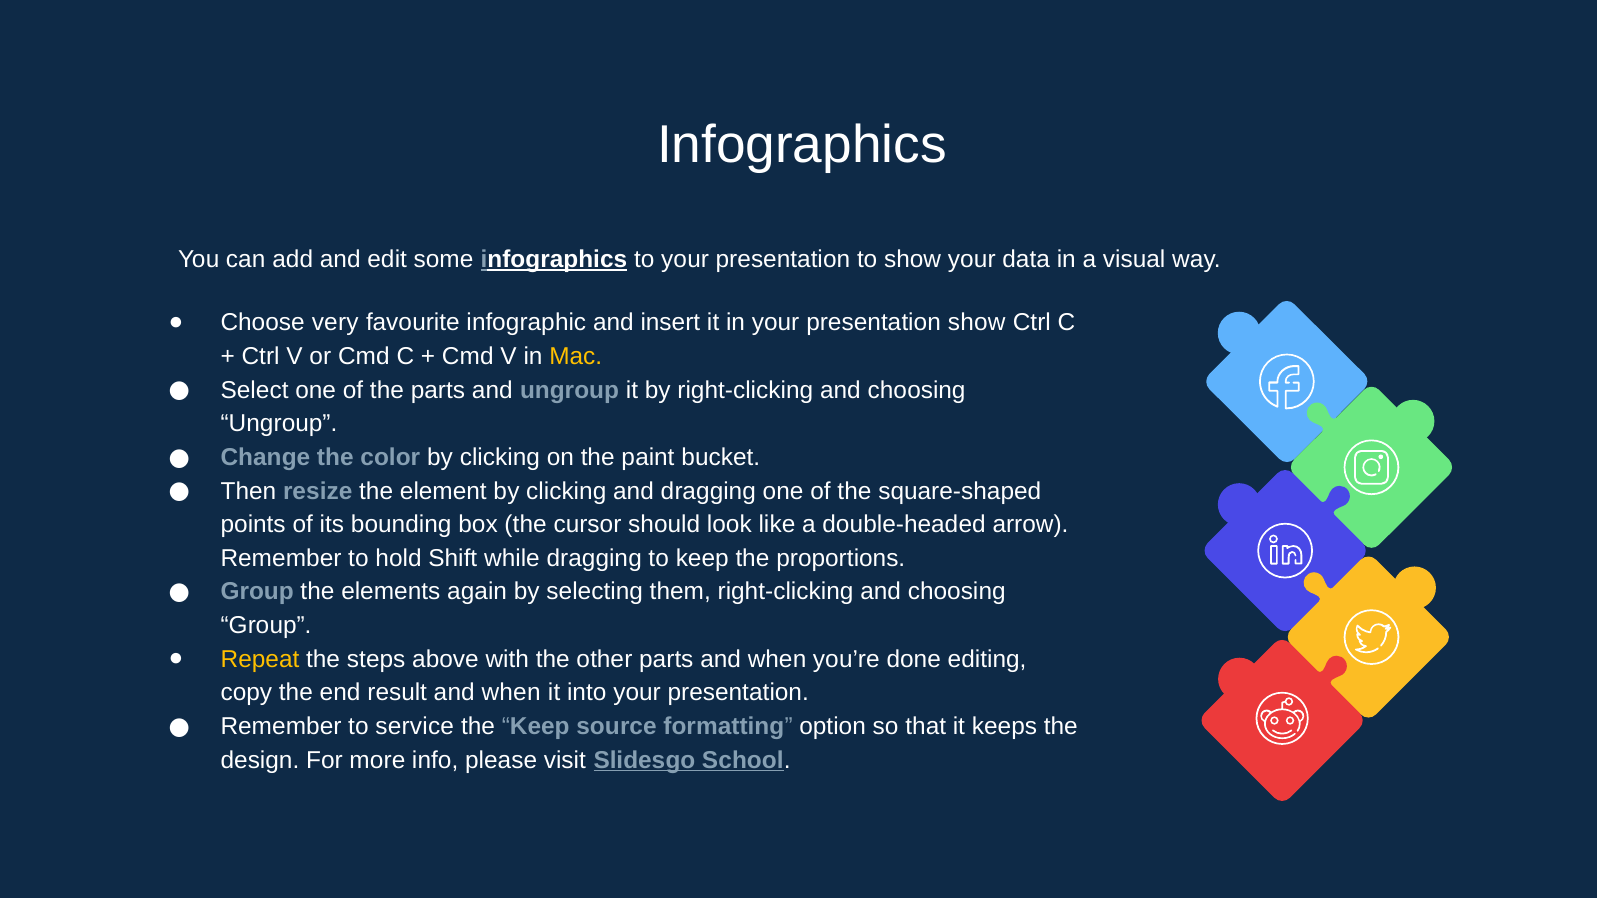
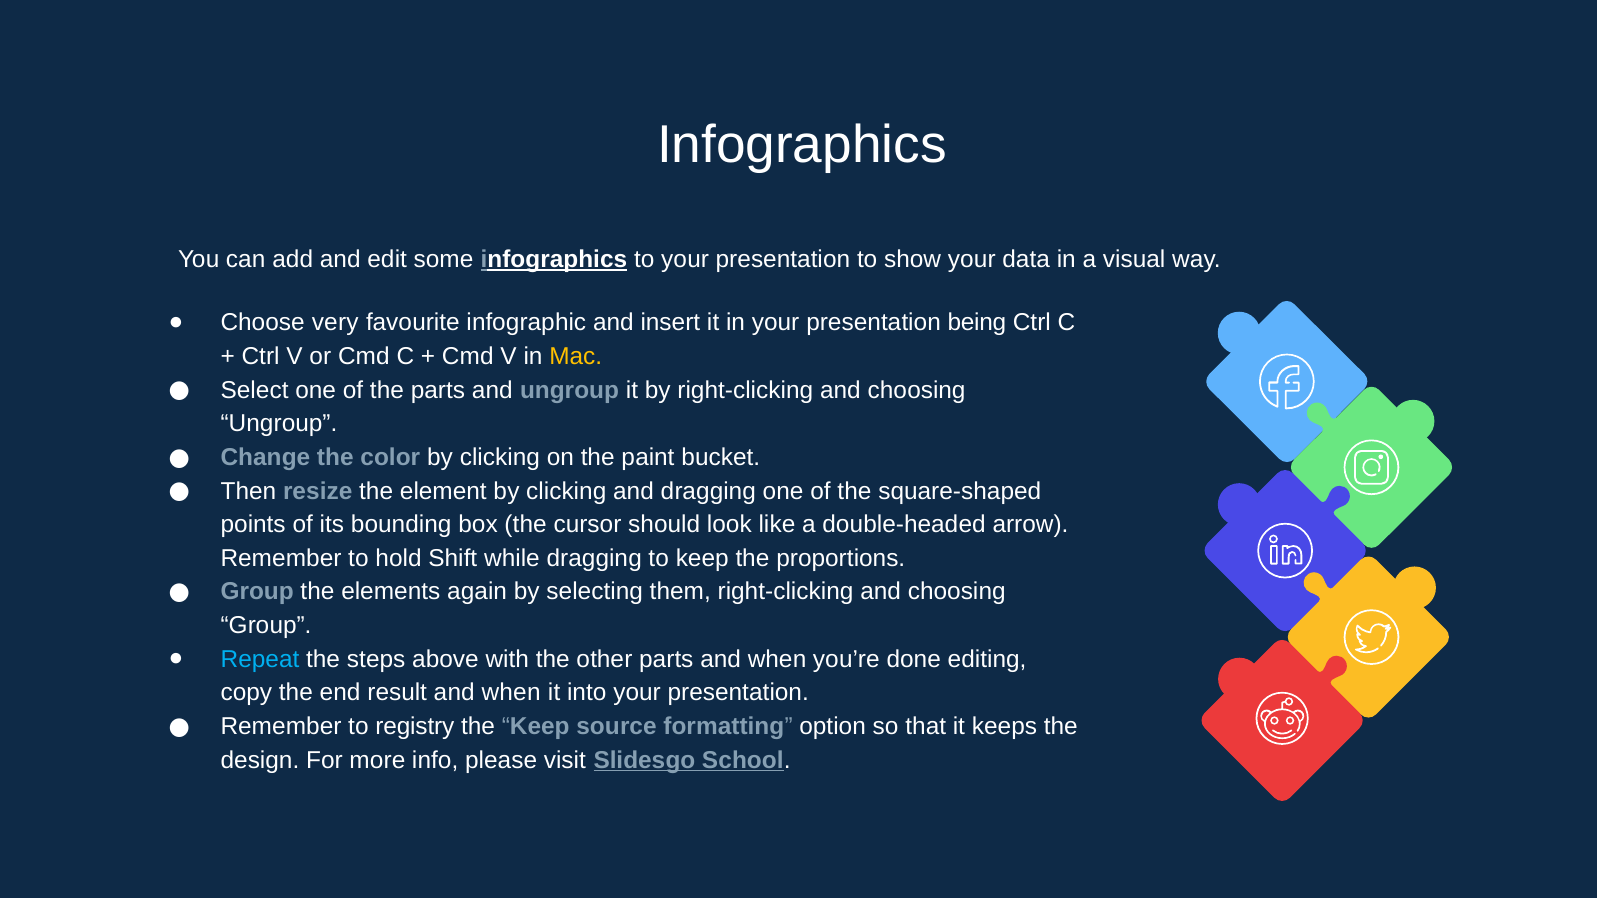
presentation show: show -> being
Repeat colour: yellow -> light blue
service: service -> registry
